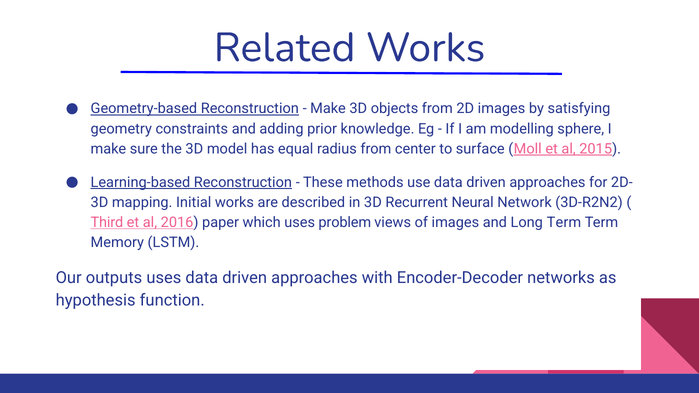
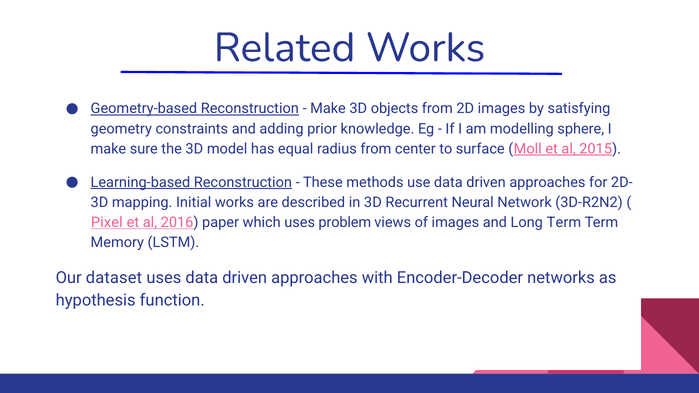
Third: Third -> Pixel
outputs: outputs -> dataset
